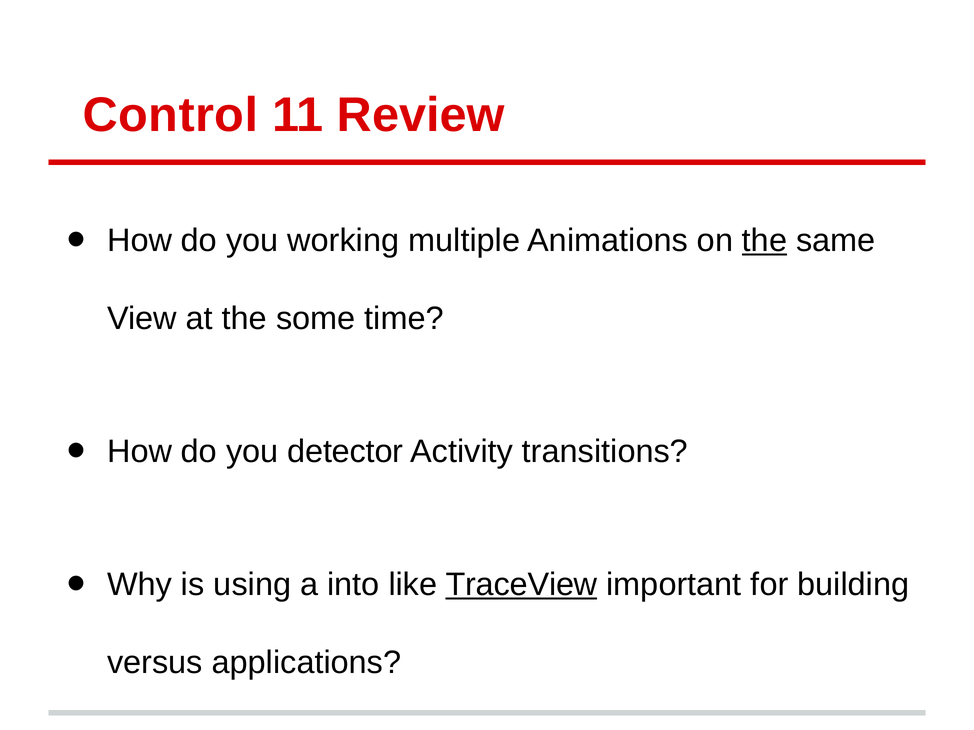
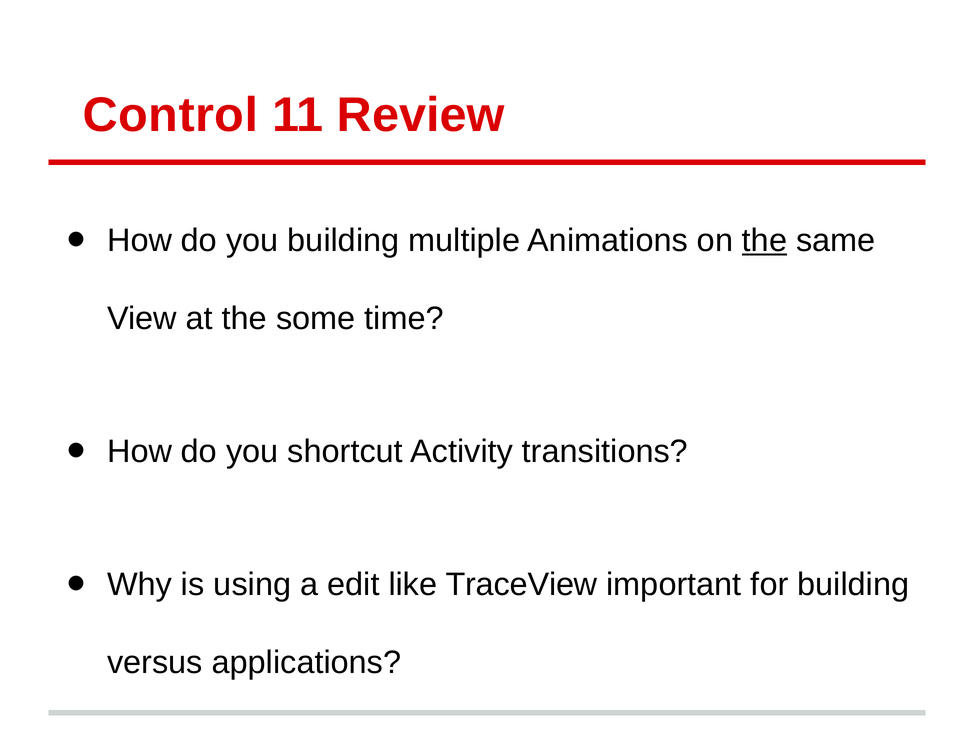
you working: working -> building
detector: detector -> shortcut
into: into -> edit
TraceView underline: present -> none
